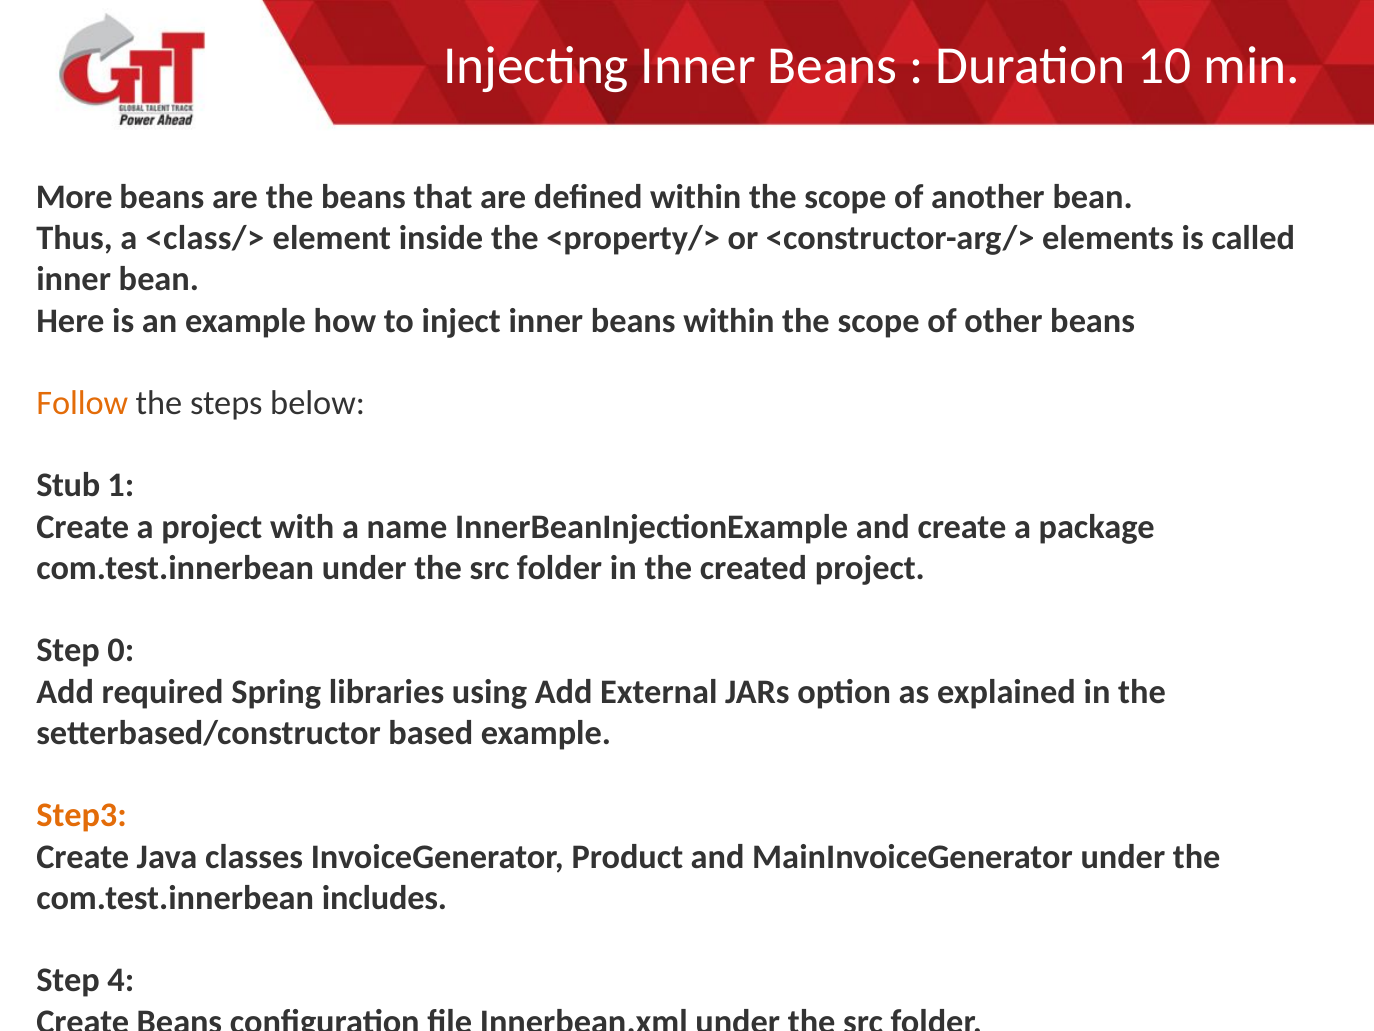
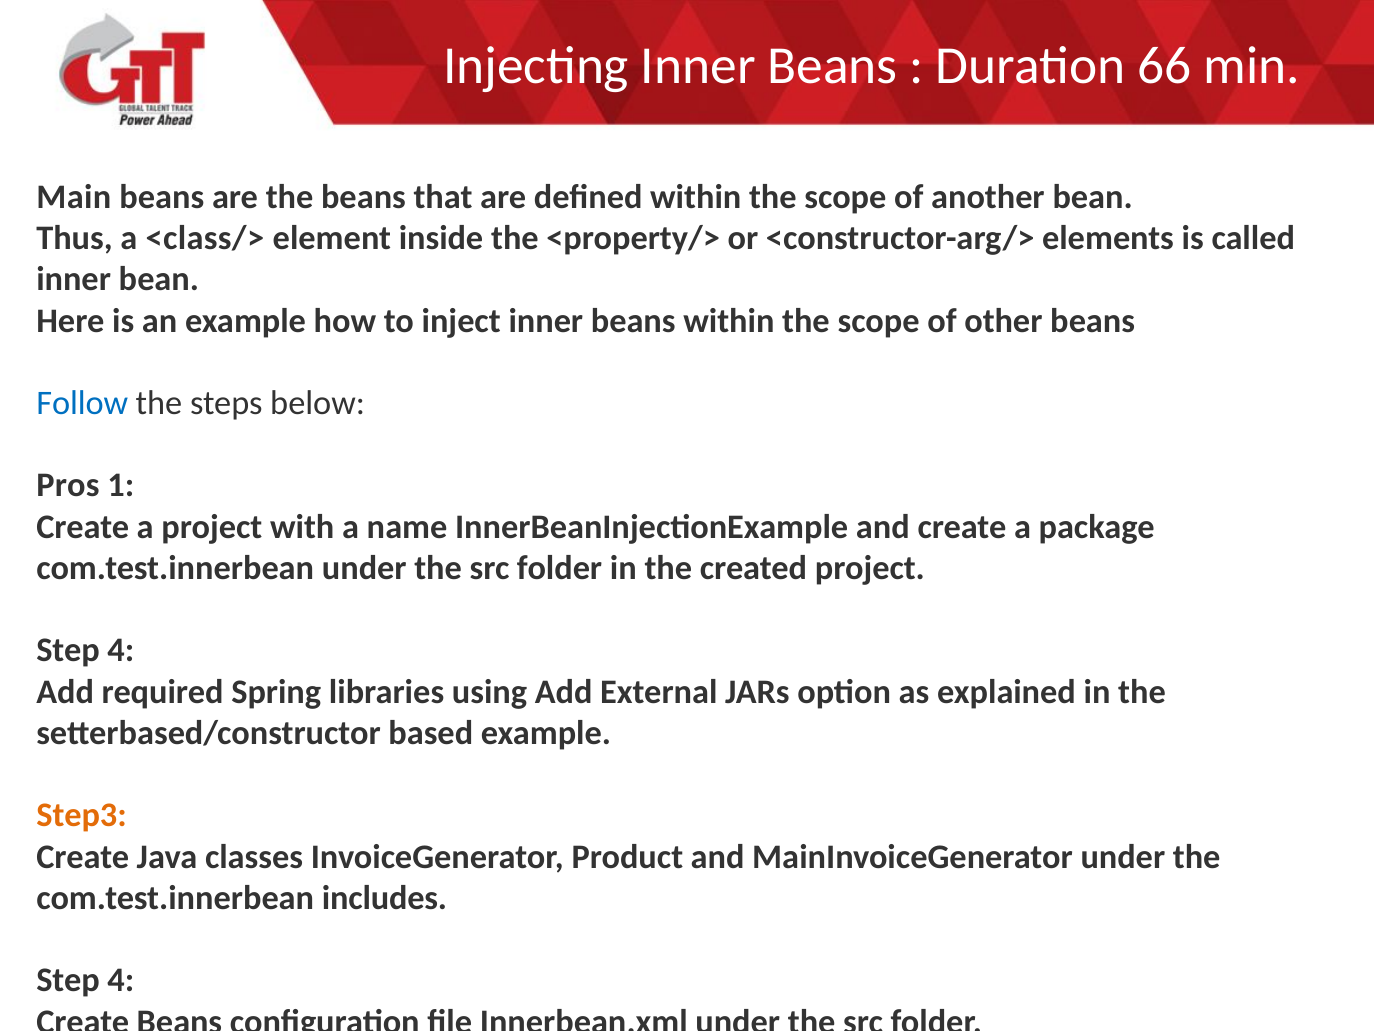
10: 10 -> 66
More: More -> Main
Follow colour: orange -> blue
Stub: Stub -> Pros
0 at (121, 650): 0 -> 4
